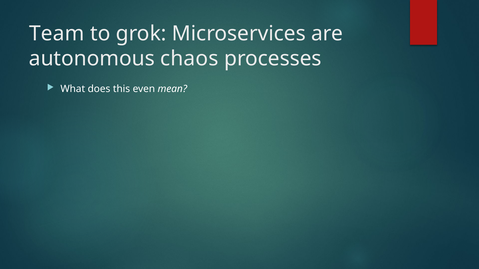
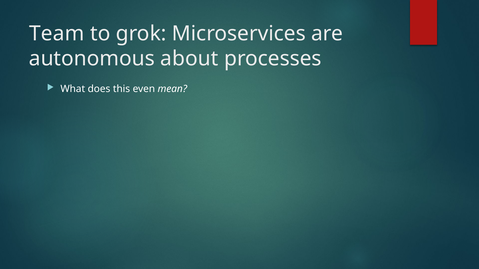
chaos: chaos -> about
